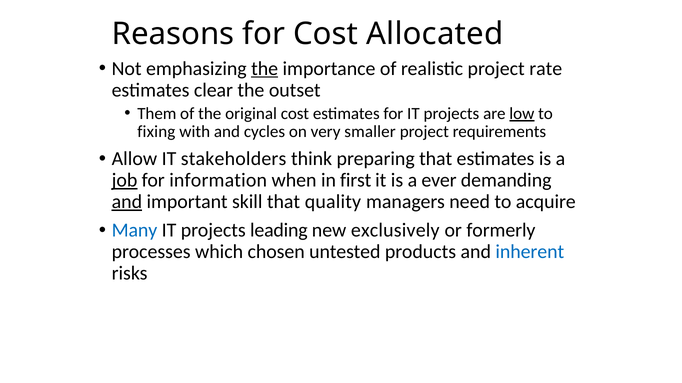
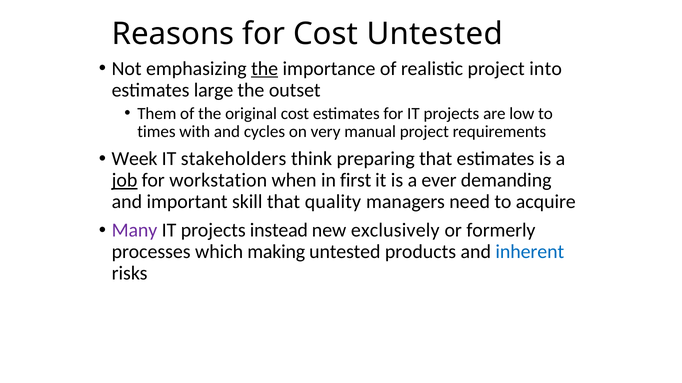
Cost Allocated: Allocated -> Untested
rate: rate -> into
clear: clear -> large
low underline: present -> none
fixing: fixing -> times
smaller: smaller -> manual
Allow: Allow -> Week
information: information -> workstation
and at (127, 202) underline: present -> none
Many colour: blue -> purple
leading: leading -> instead
chosen: chosen -> making
